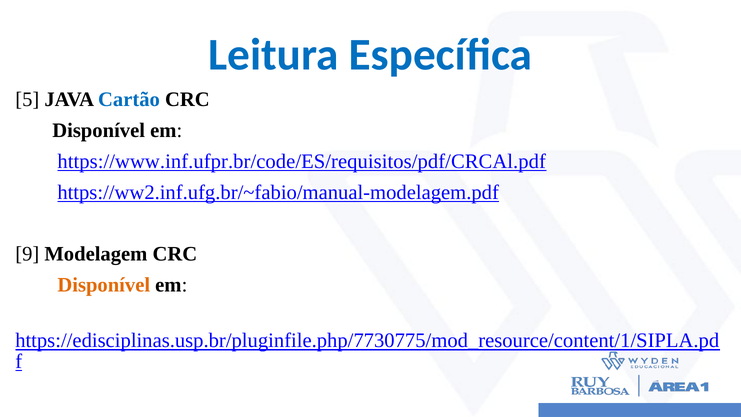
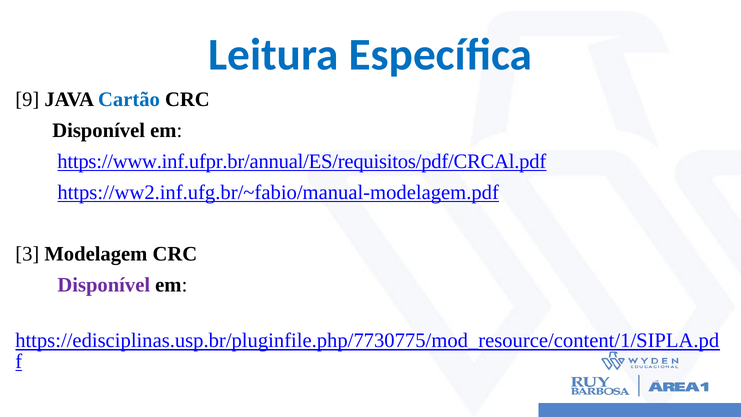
5: 5 -> 9
https://www.inf.ufpr.br/code/ES/requisitos/pdf/CRCAl.pdf: https://www.inf.ufpr.br/code/ES/requisitos/pdf/CRCAl.pdf -> https://www.inf.ufpr.br/annual/ES/requisitos/pdf/CRCAl.pdf
9: 9 -> 3
Disponível at (104, 285) colour: orange -> purple
